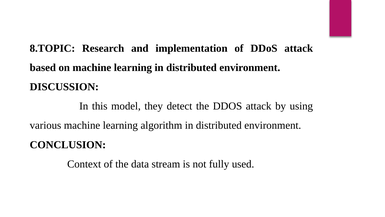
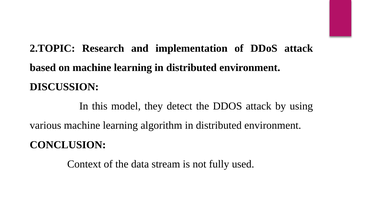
8.TOPIC: 8.TOPIC -> 2.TOPIC
